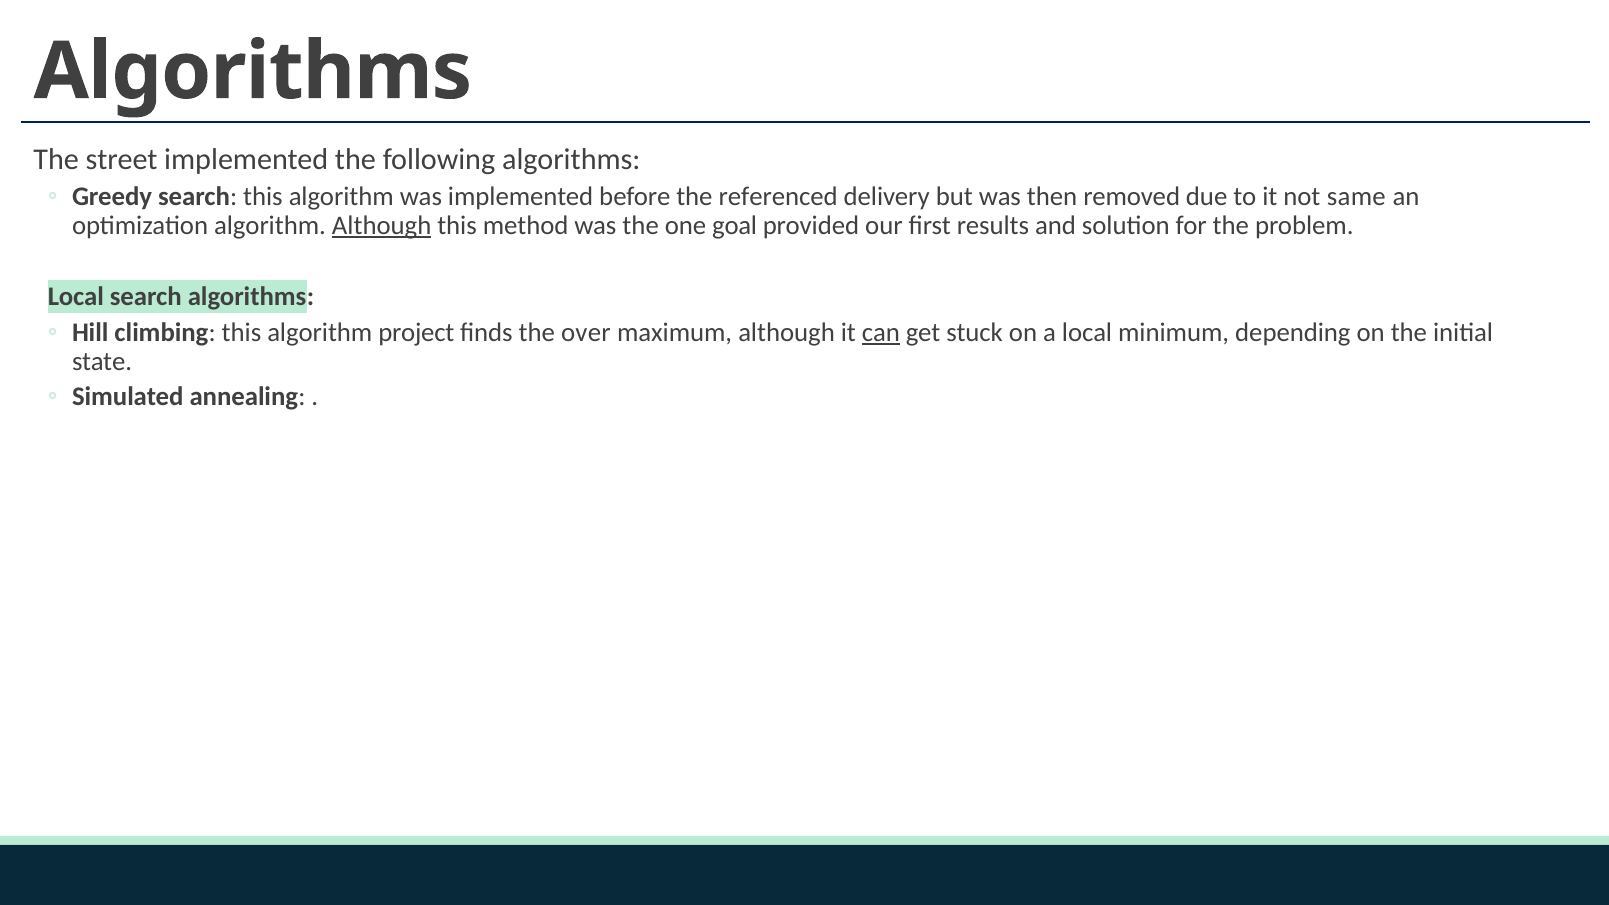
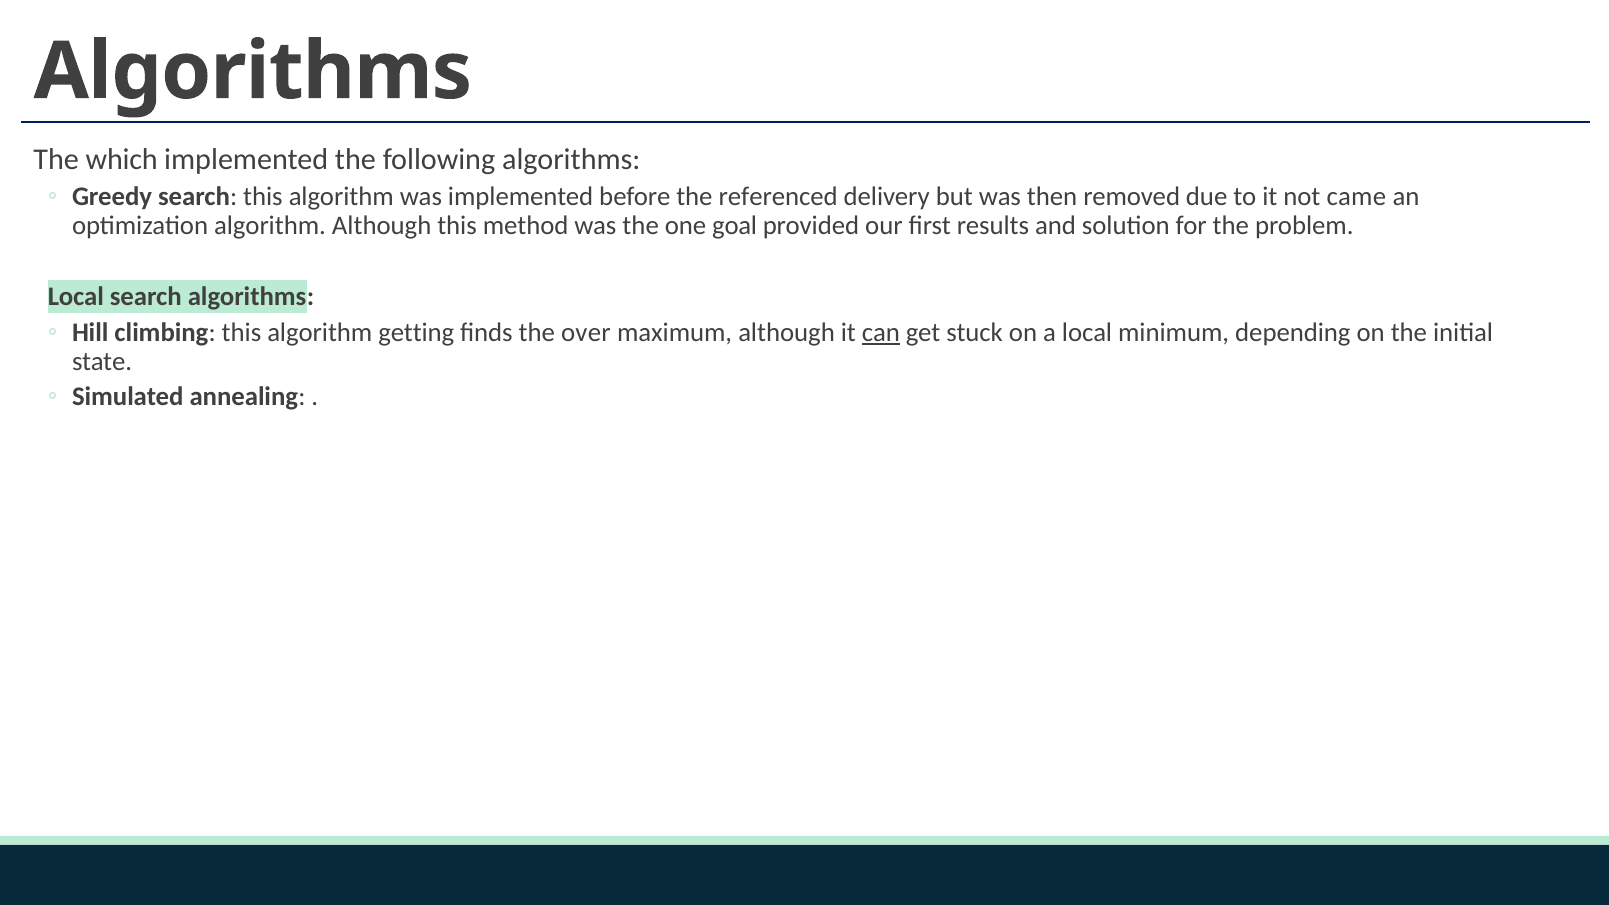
street: street -> which
same: same -> came
Although at (382, 226) underline: present -> none
project: project -> getting
